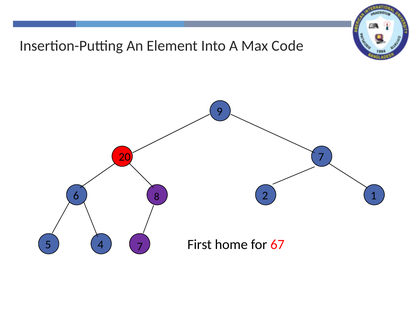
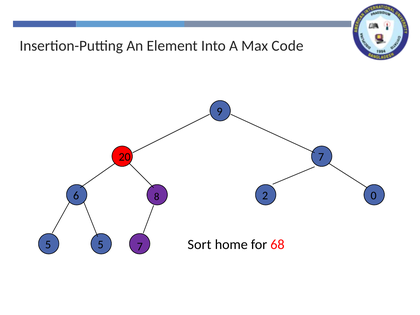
1: 1 -> 0
First: First -> Sort
67: 67 -> 68
5 4: 4 -> 5
